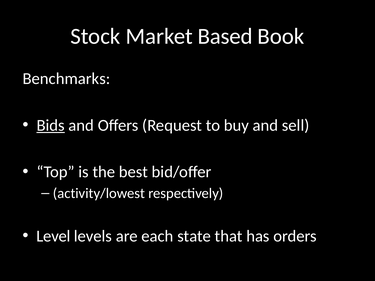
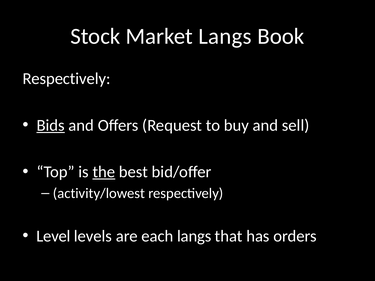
Market Based: Based -> Langs
Benchmarks at (66, 79): Benchmarks -> Respectively
the underline: none -> present
each state: state -> langs
